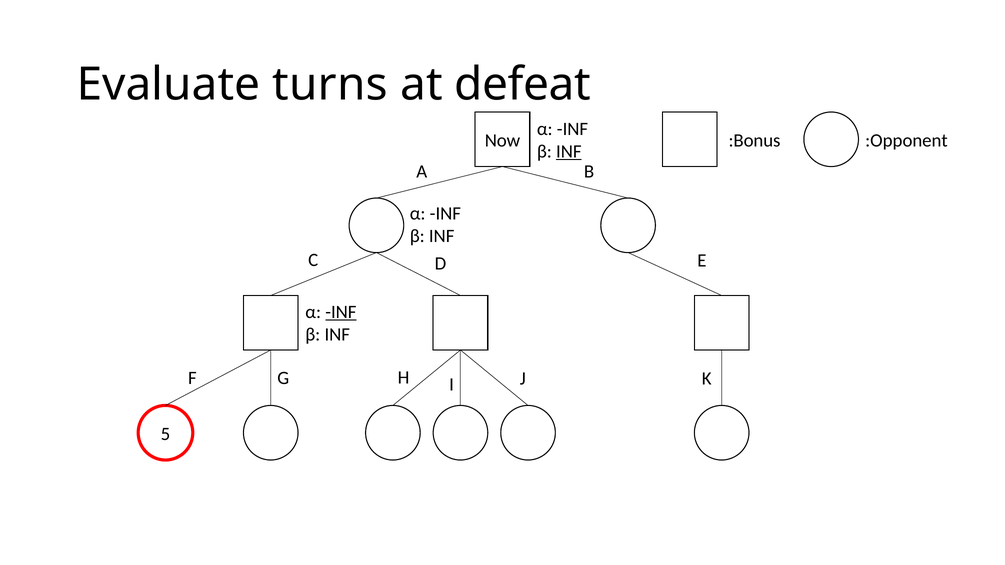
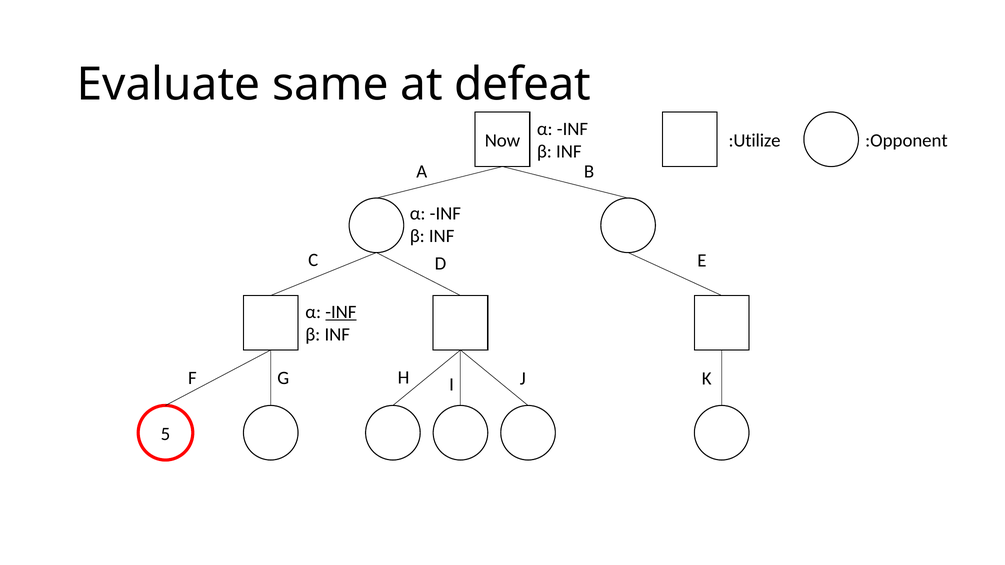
turns: turns -> same
:Bonus: :Bonus -> :Utilize
INF at (569, 152) underline: present -> none
